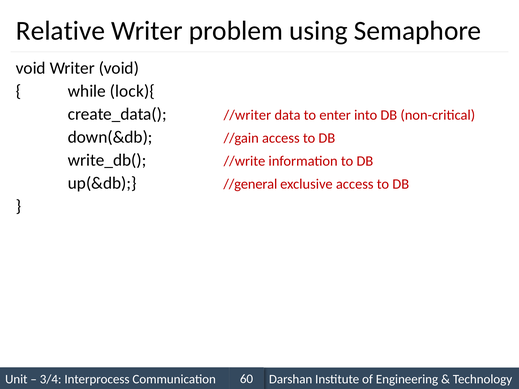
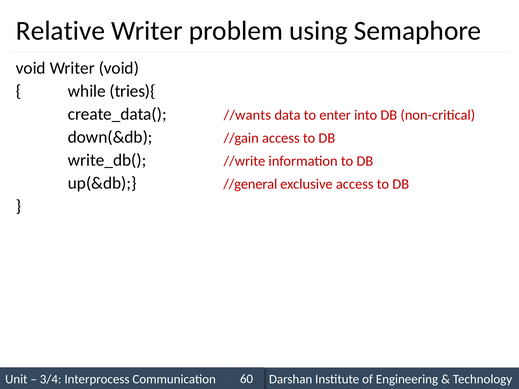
lock){: lock){ -> tries){
//writer: //writer -> //wants
